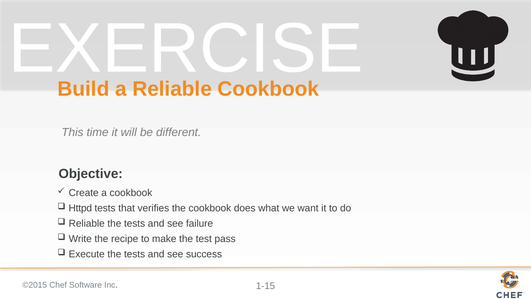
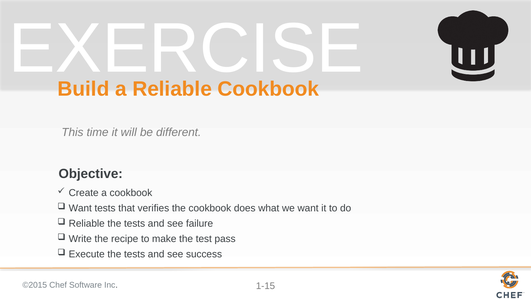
Httpd at (80, 208): Httpd -> Want
